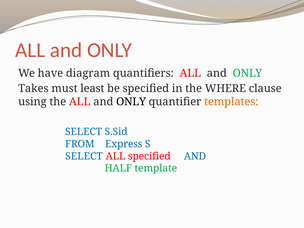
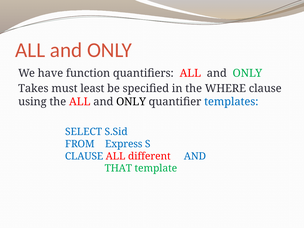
diagram: diagram -> function
templates colour: orange -> blue
SELECT at (84, 156): SELECT -> CLAUSE
ALL specified: specified -> different
HALF: HALF -> THAT
